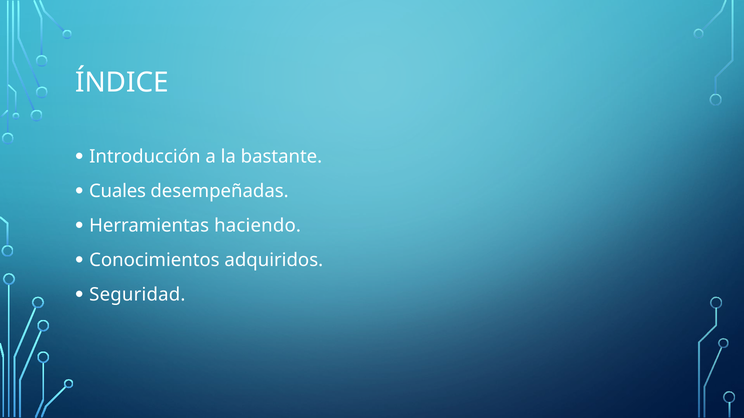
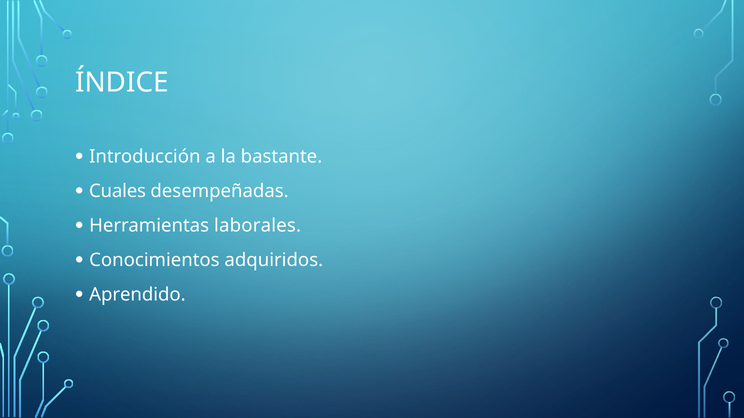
haciendo: haciendo -> laborales
Seguridad: Seguridad -> Aprendido
